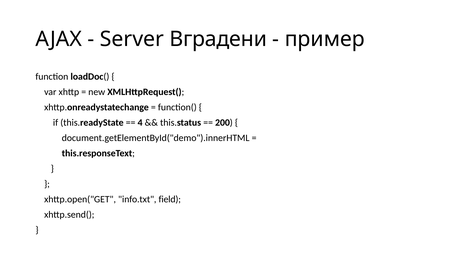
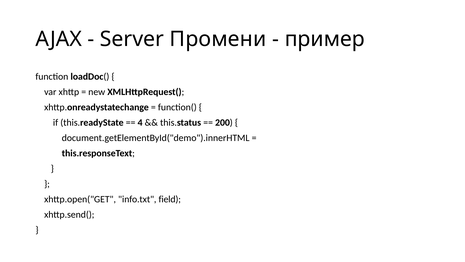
Вградени: Вградени -> Промени
